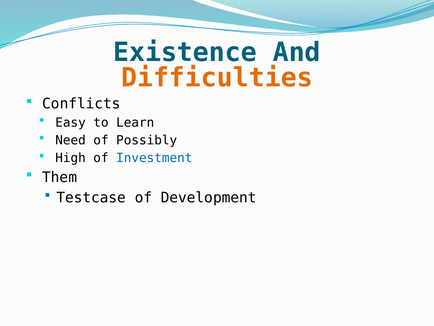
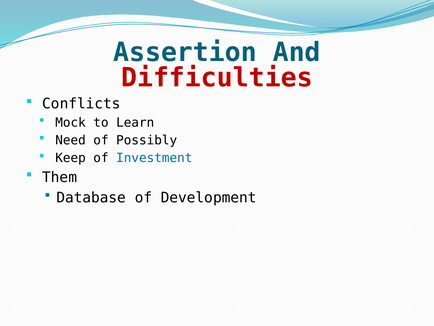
Existence: Existence -> Assertion
Difficulties colour: orange -> red
Easy: Easy -> Mock
High: High -> Keep
Testcase: Testcase -> Database
